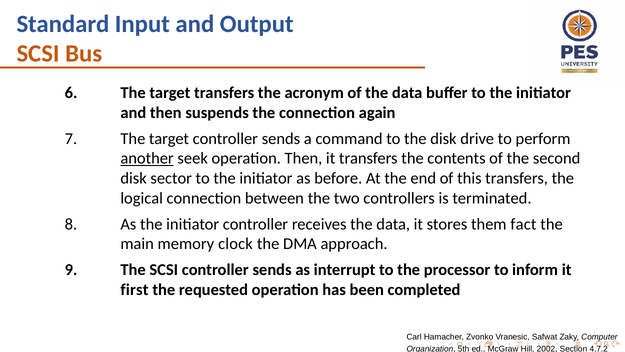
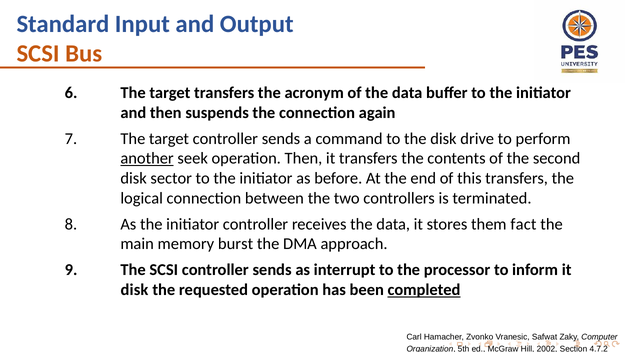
clock: clock -> burst
first at (134, 290): first -> disk
completed underline: none -> present
